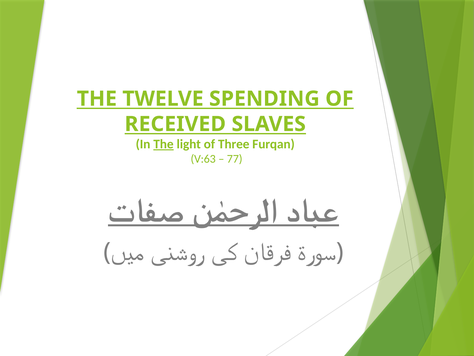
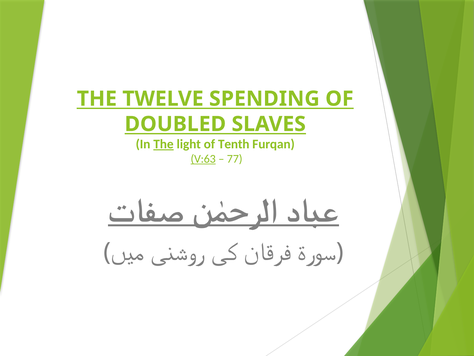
RECEIVED: RECEIVED -> DOUBLED
Three: Three -> Tenth
V:63 underline: none -> present
